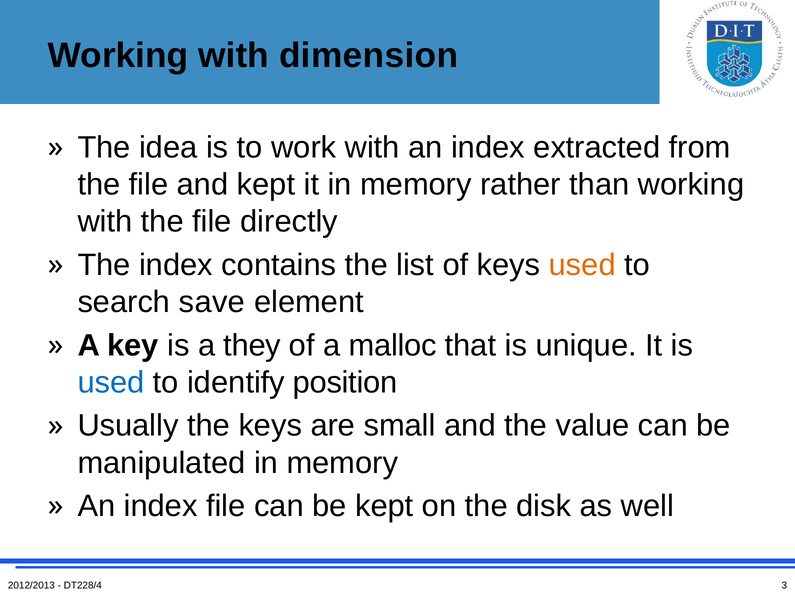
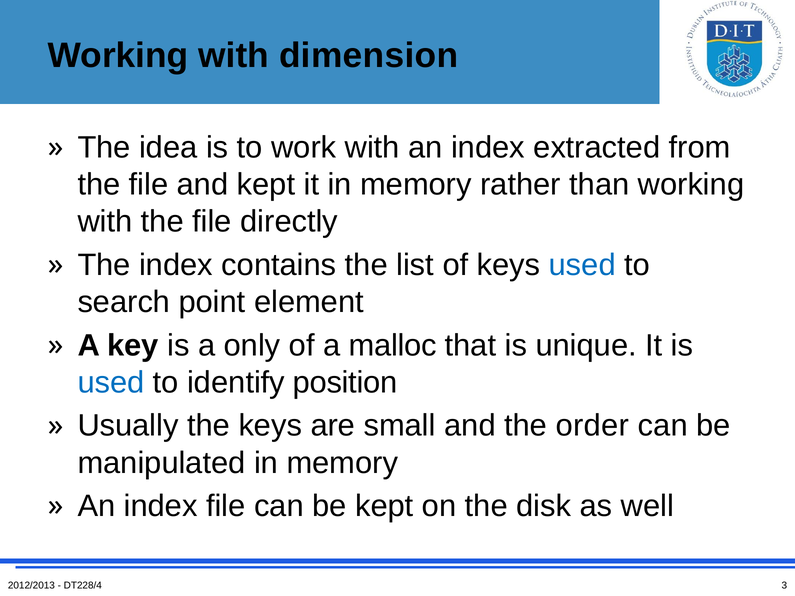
used at (582, 265) colour: orange -> blue
save: save -> point
they: they -> only
value: value -> order
